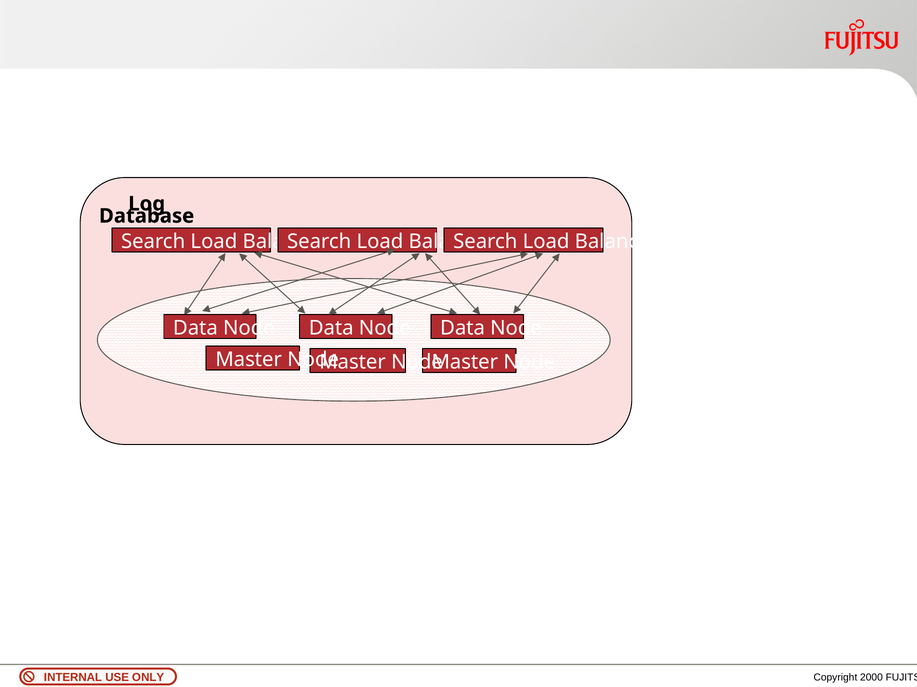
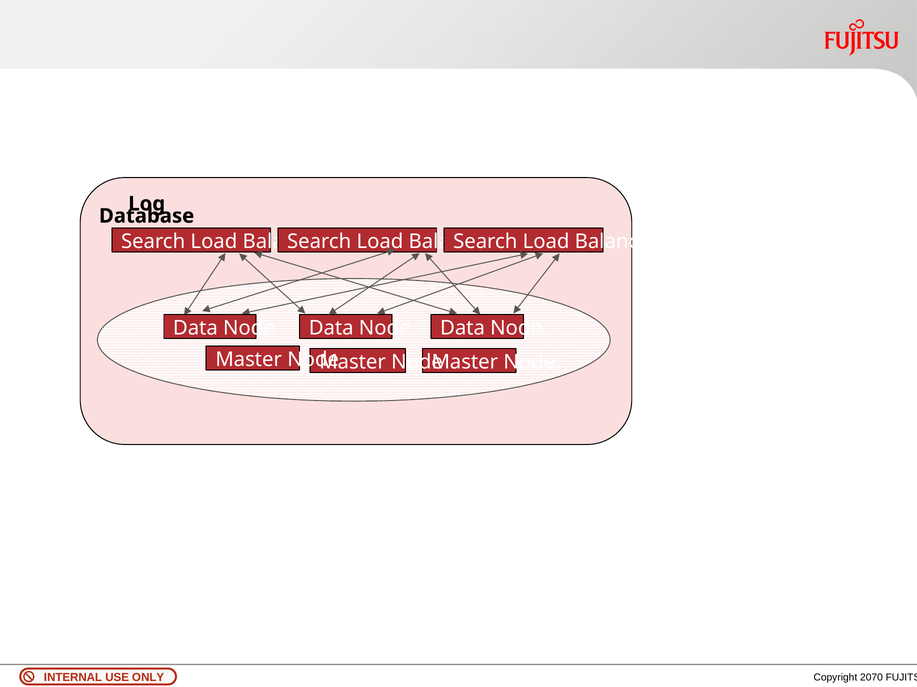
2000: 2000 -> 2070
